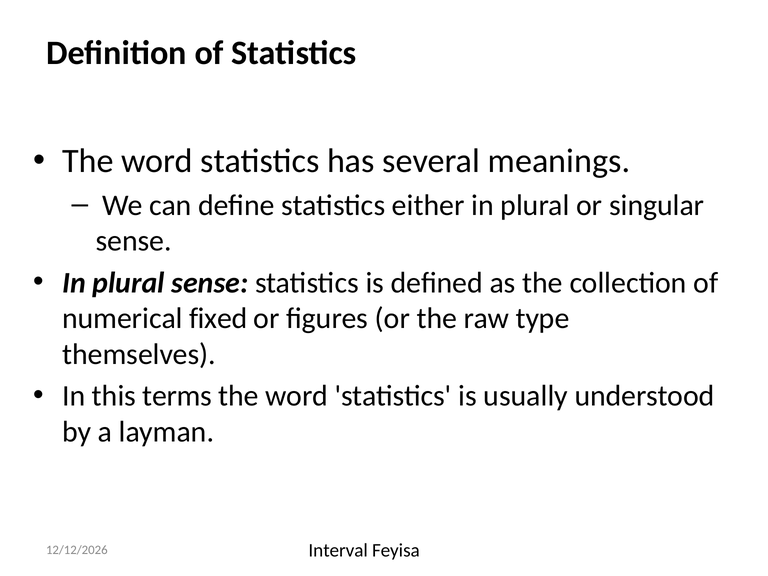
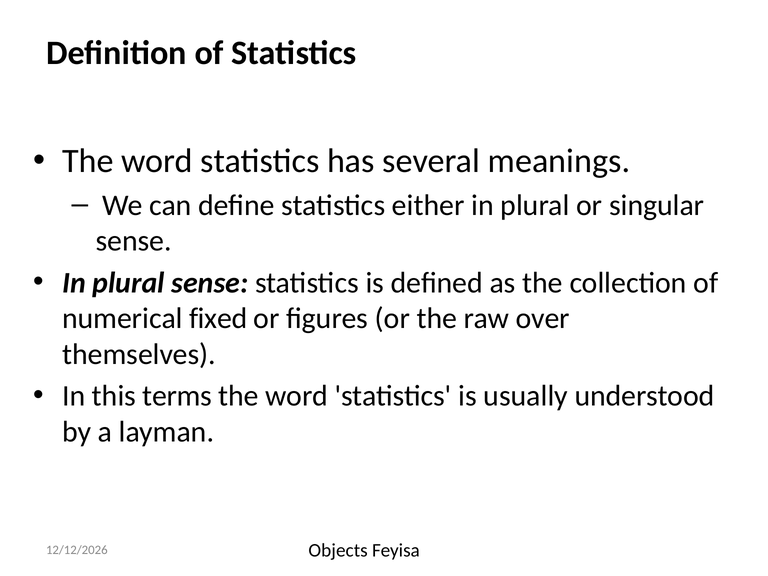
type: type -> over
Interval: Interval -> Objects
